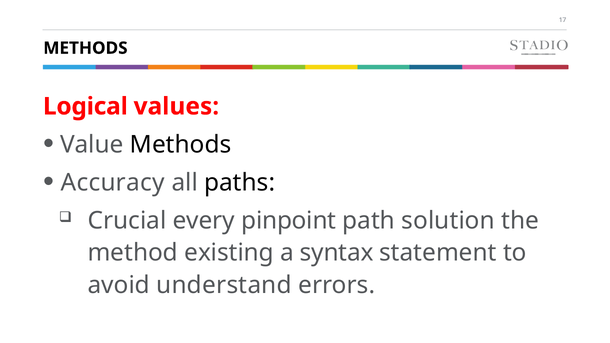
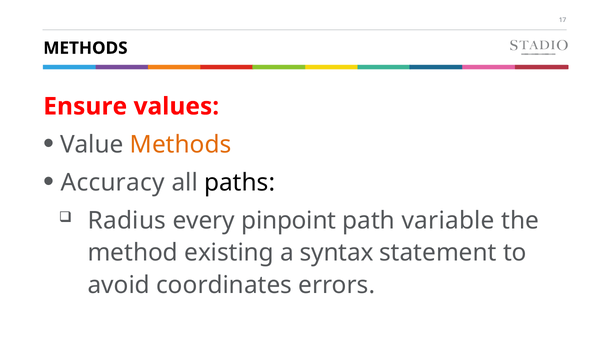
Logical: Logical -> Ensure
Methods at (181, 144) colour: black -> orange
Crucial: Crucial -> Radius
solution: solution -> variable
understand: understand -> coordinates
